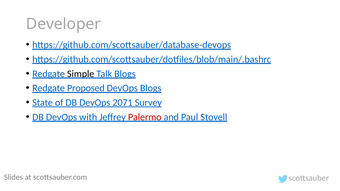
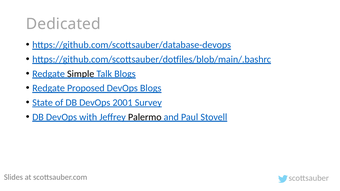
Developer: Developer -> Dedicated
2071: 2071 -> 2001
Palermo colour: red -> black
